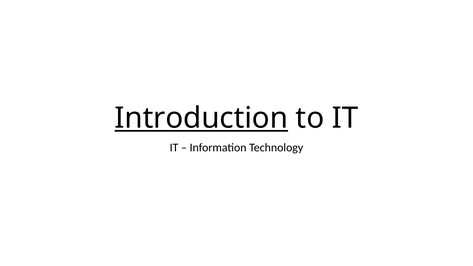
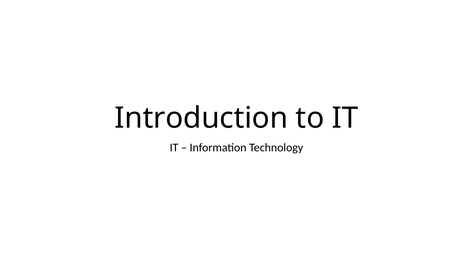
Introduction underline: present -> none
